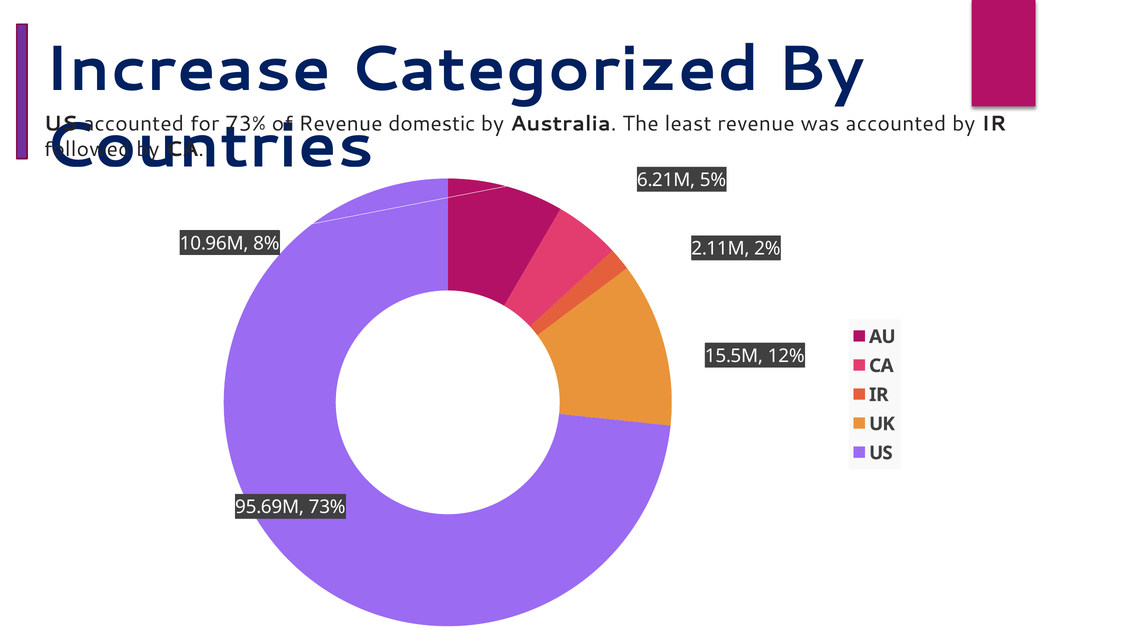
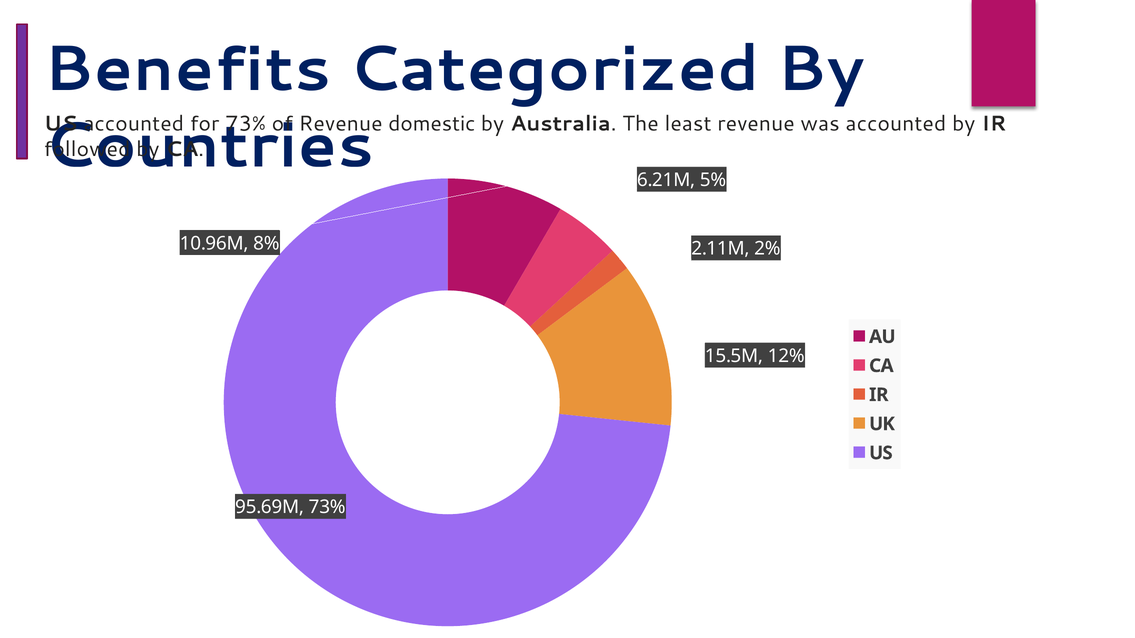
Increase: Increase -> Benefits
